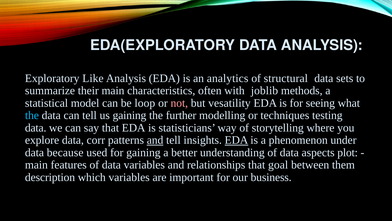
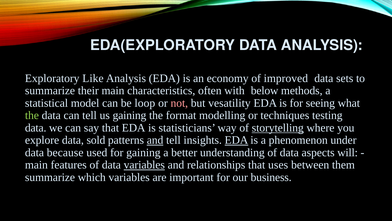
analytics: analytics -> economy
structural: structural -> improved
joblib: joblib -> below
the at (32, 115) colour: light blue -> light green
further: further -> format
storytelling underline: none -> present
corr: corr -> sold
plot: plot -> will
variables at (144, 165) underline: none -> present
goal: goal -> uses
description at (50, 177): description -> summarize
